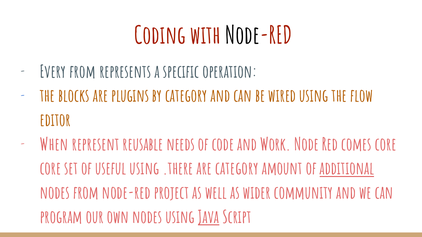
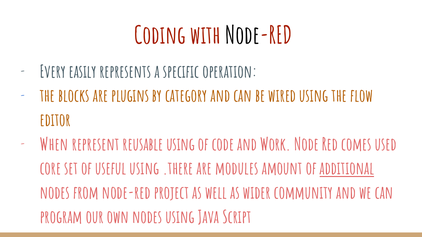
Every from: from -> easily
reusable needs: needs -> using
comes core: core -> used
are category: category -> modules
Java underline: present -> none
